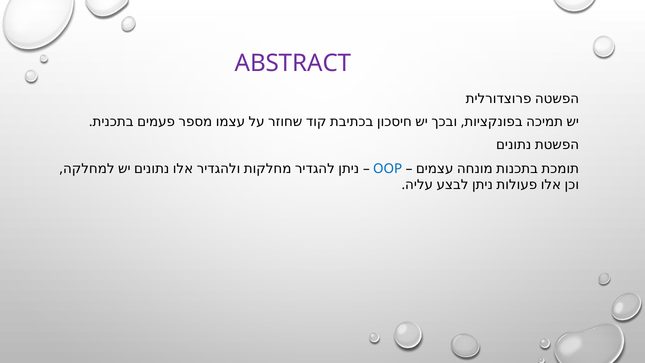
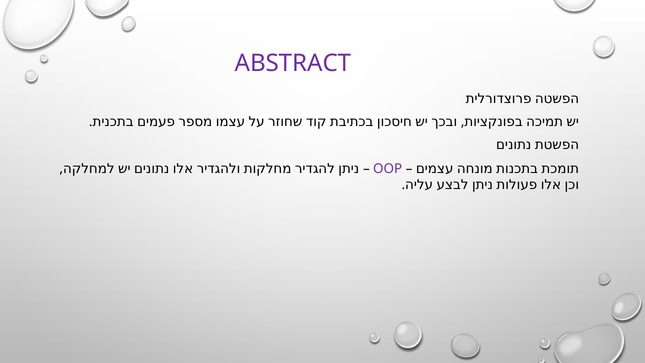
OOP colour: blue -> purple
